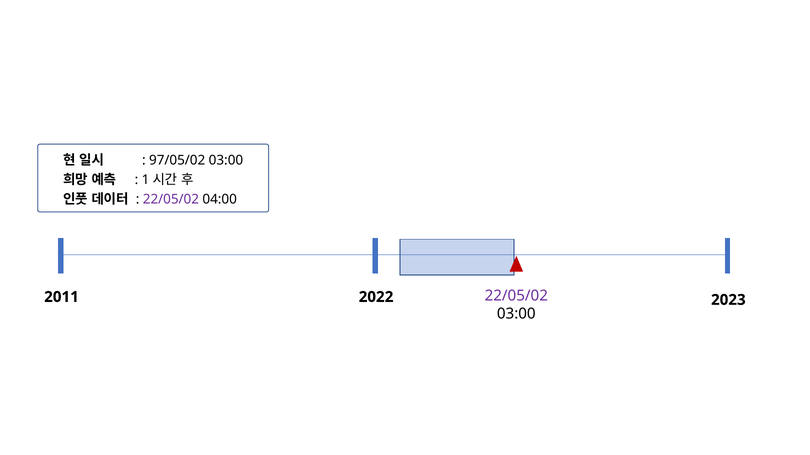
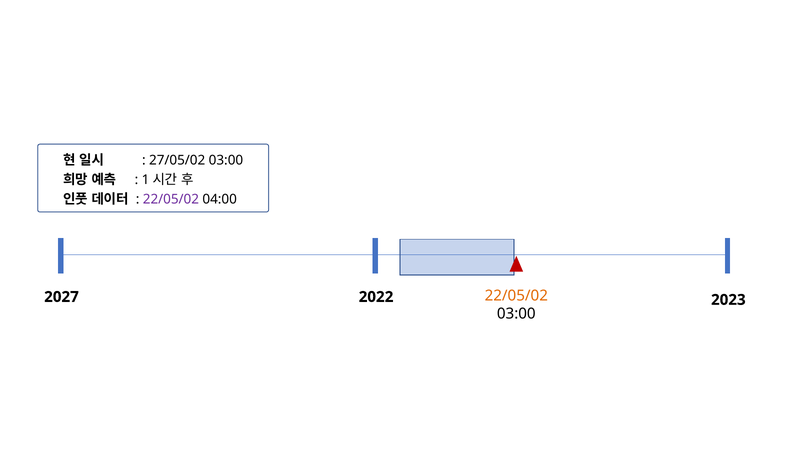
97/05/02: 97/05/02 -> 27/05/02
22/05/02 at (516, 296) colour: purple -> orange
2011: 2011 -> 2027
